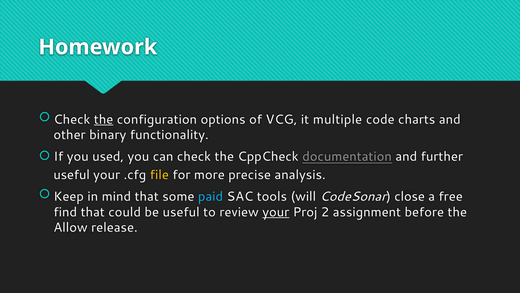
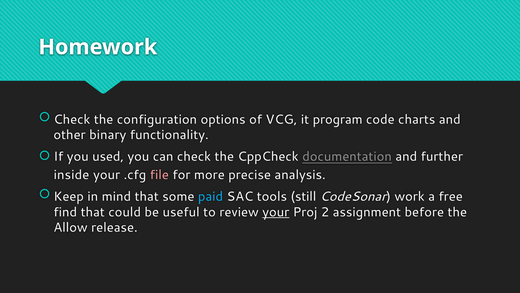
the at (104, 119) underline: present -> none
multiple: multiple -> program
useful at (72, 175): useful -> inside
file colour: yellow -> pink
will: will -> still
close: close -> work
